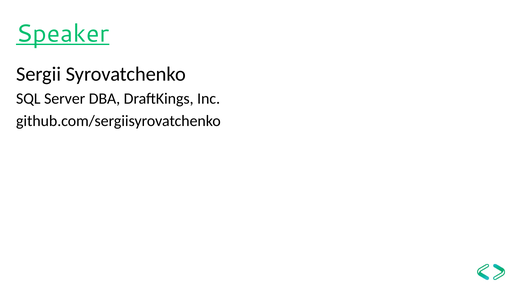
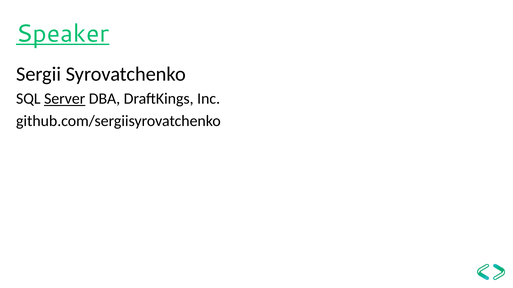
Server underline: none -> present
